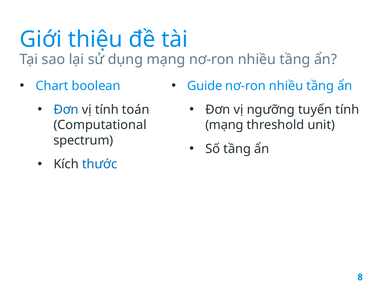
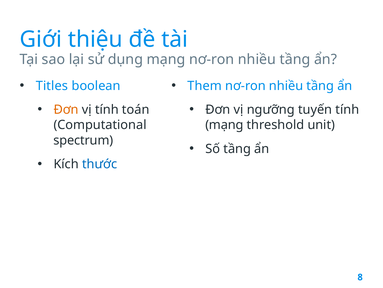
Chart: Chart -> Titles
Guide: Guide -> Them
Đơn at (66, 109) colour: blue -> orange
